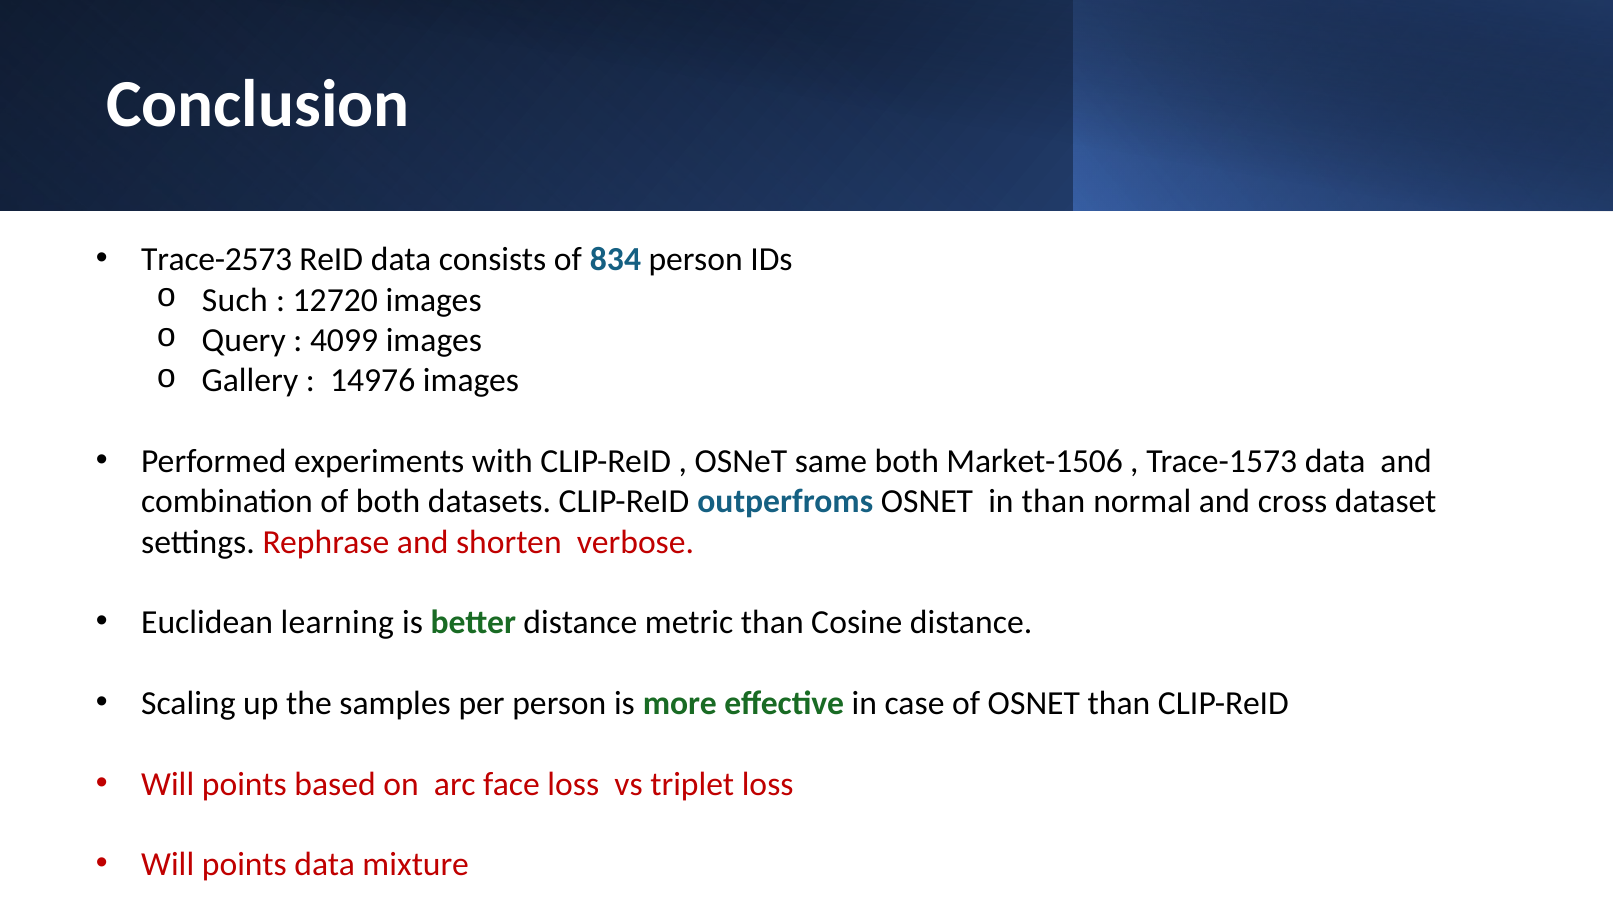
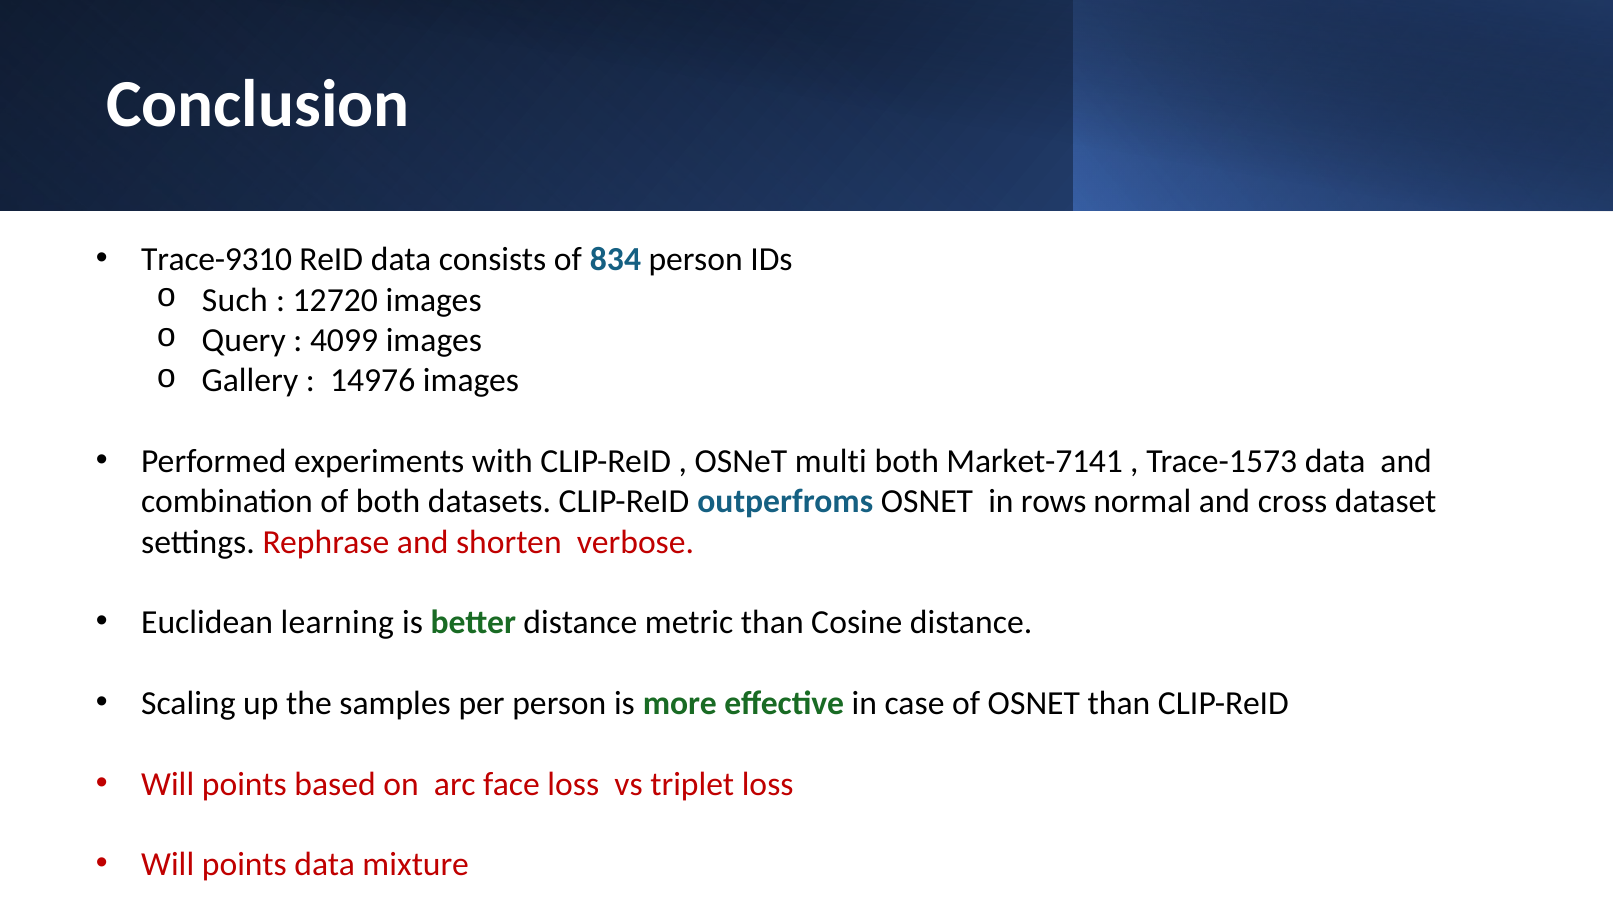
Trace-2573: Trace-2573 -> Trace-9310
same: same -> multi
Market-1506: Market-1506 -> Market-7141
in than: than -> rows
